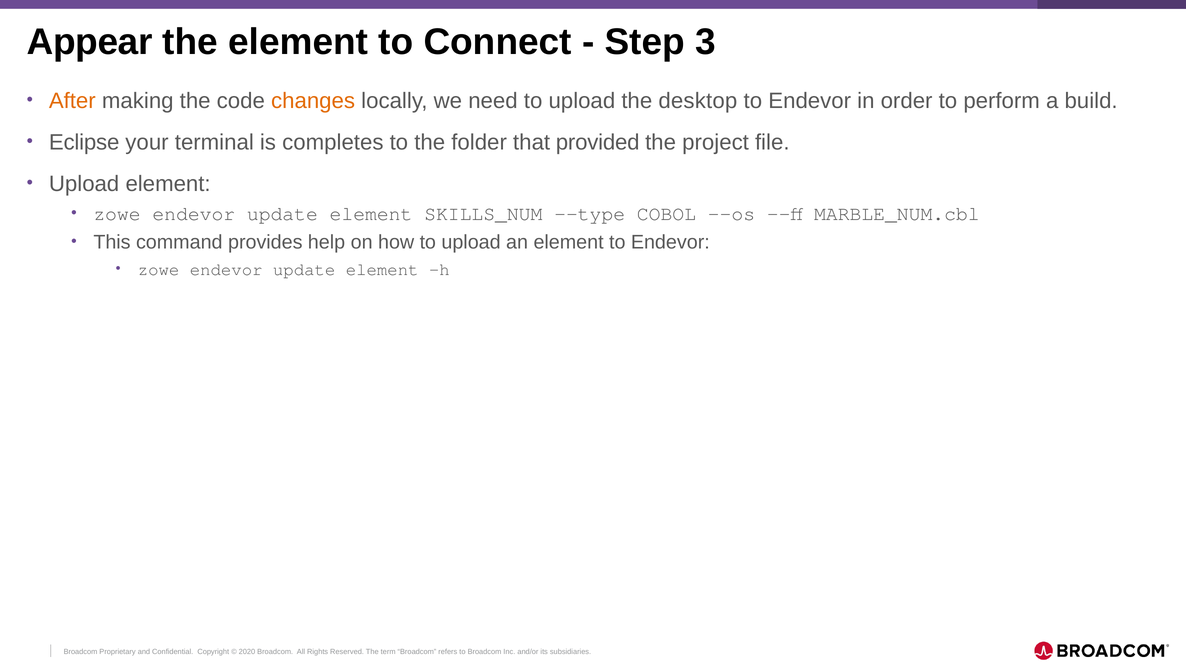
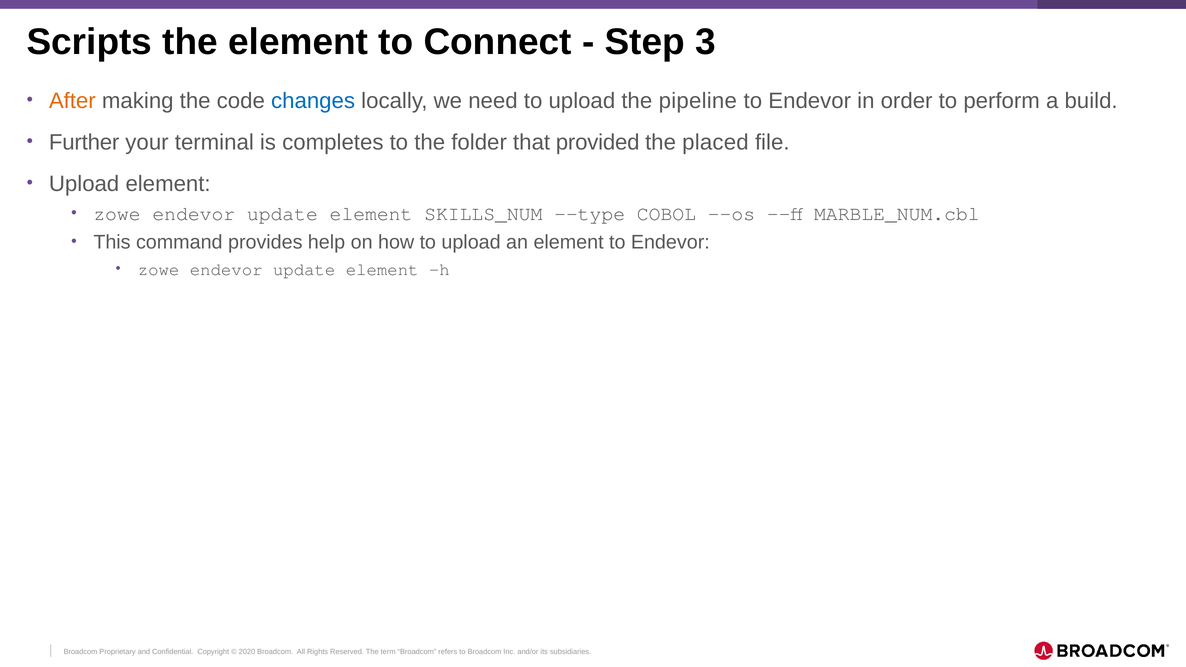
Appear: Appear -> Scripts
changes colour: orange -> blue
desktop: desktop -> pipeline
Eclipse: Eclipse -> Further
project: project -> placed
